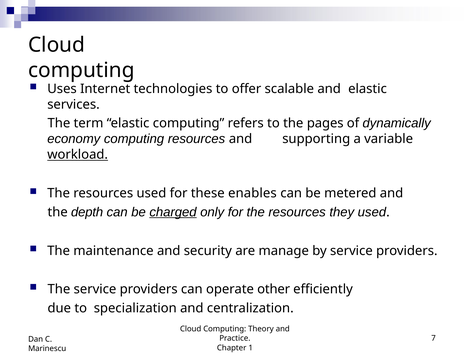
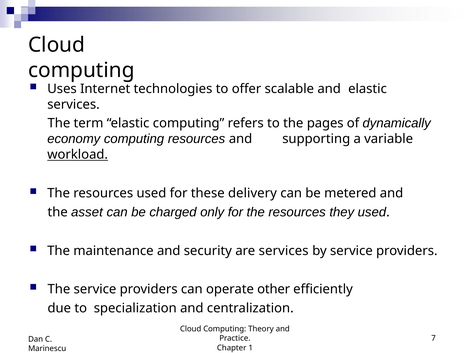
enables: enables -> delivery
depth: depth -> asset
charged underline: present -> none
are manage: manage -> services
